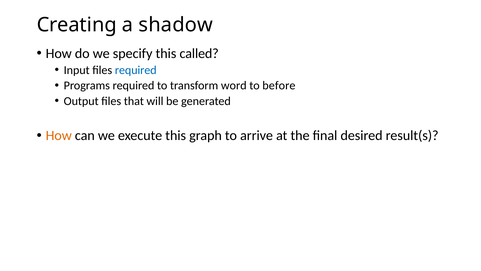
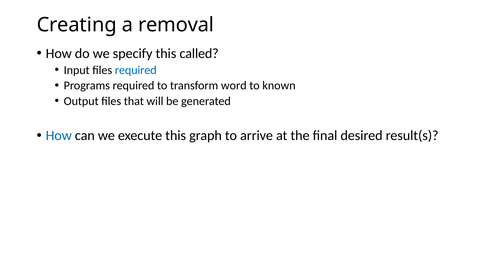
shadow: shadow -> removal
before: before -> known
How at (59, 135) colour: orange -> blue
